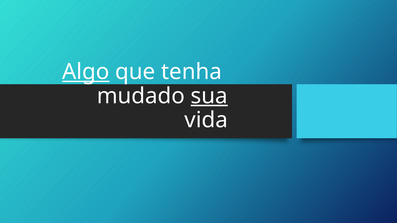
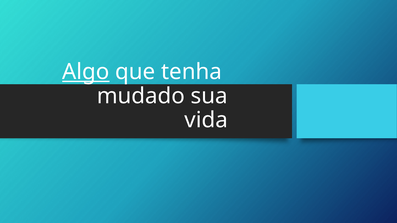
sua underline: present -> none
